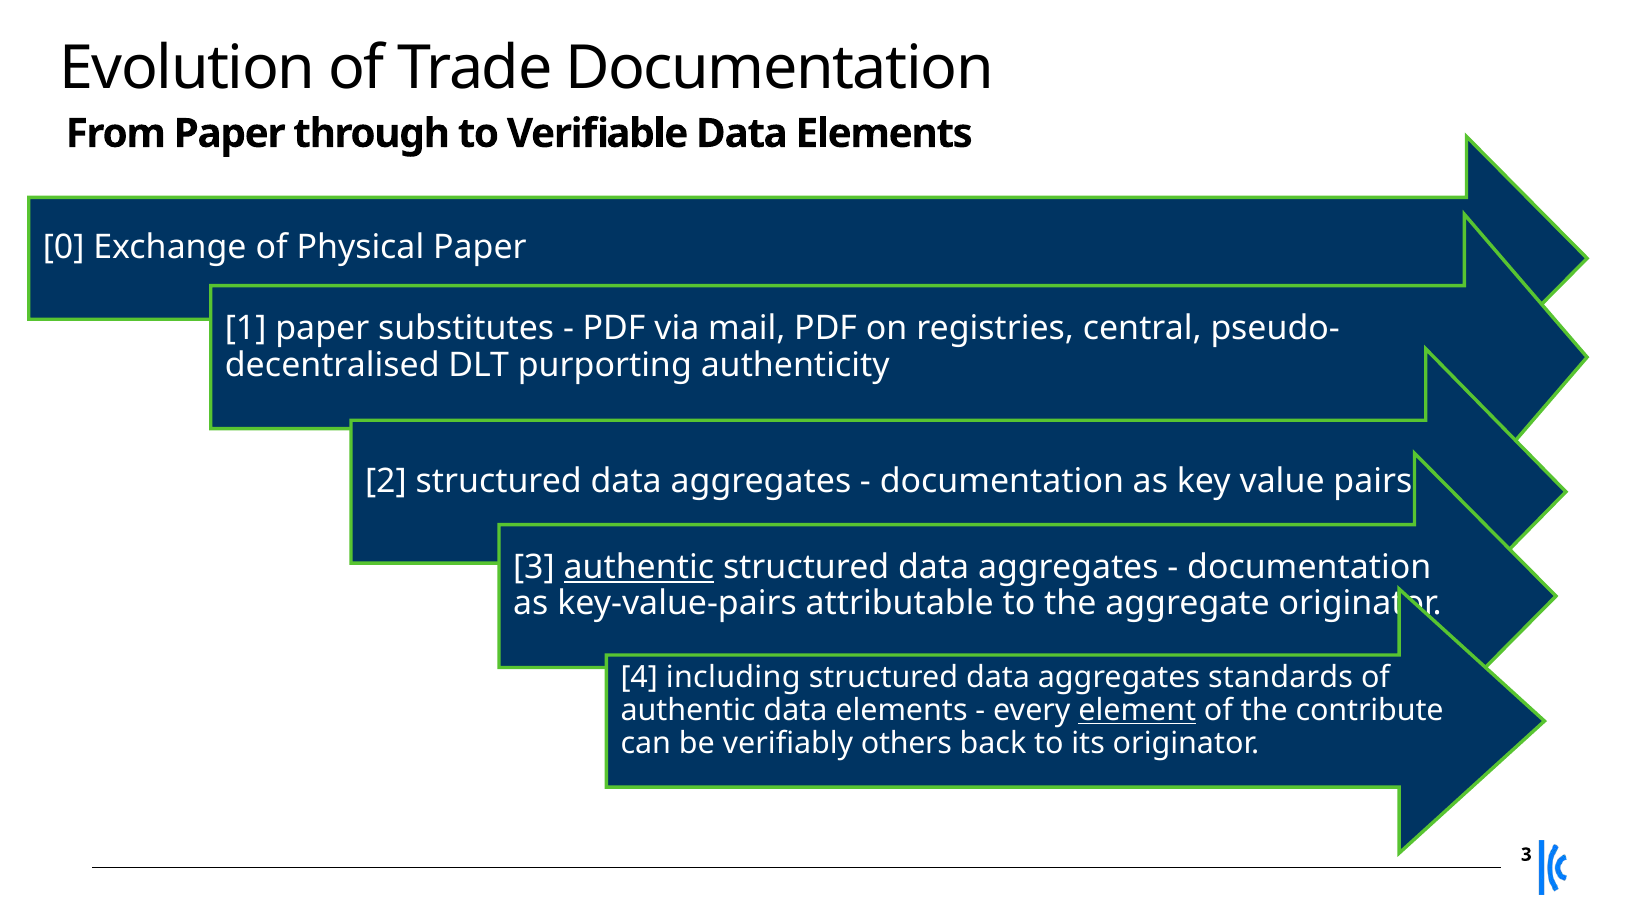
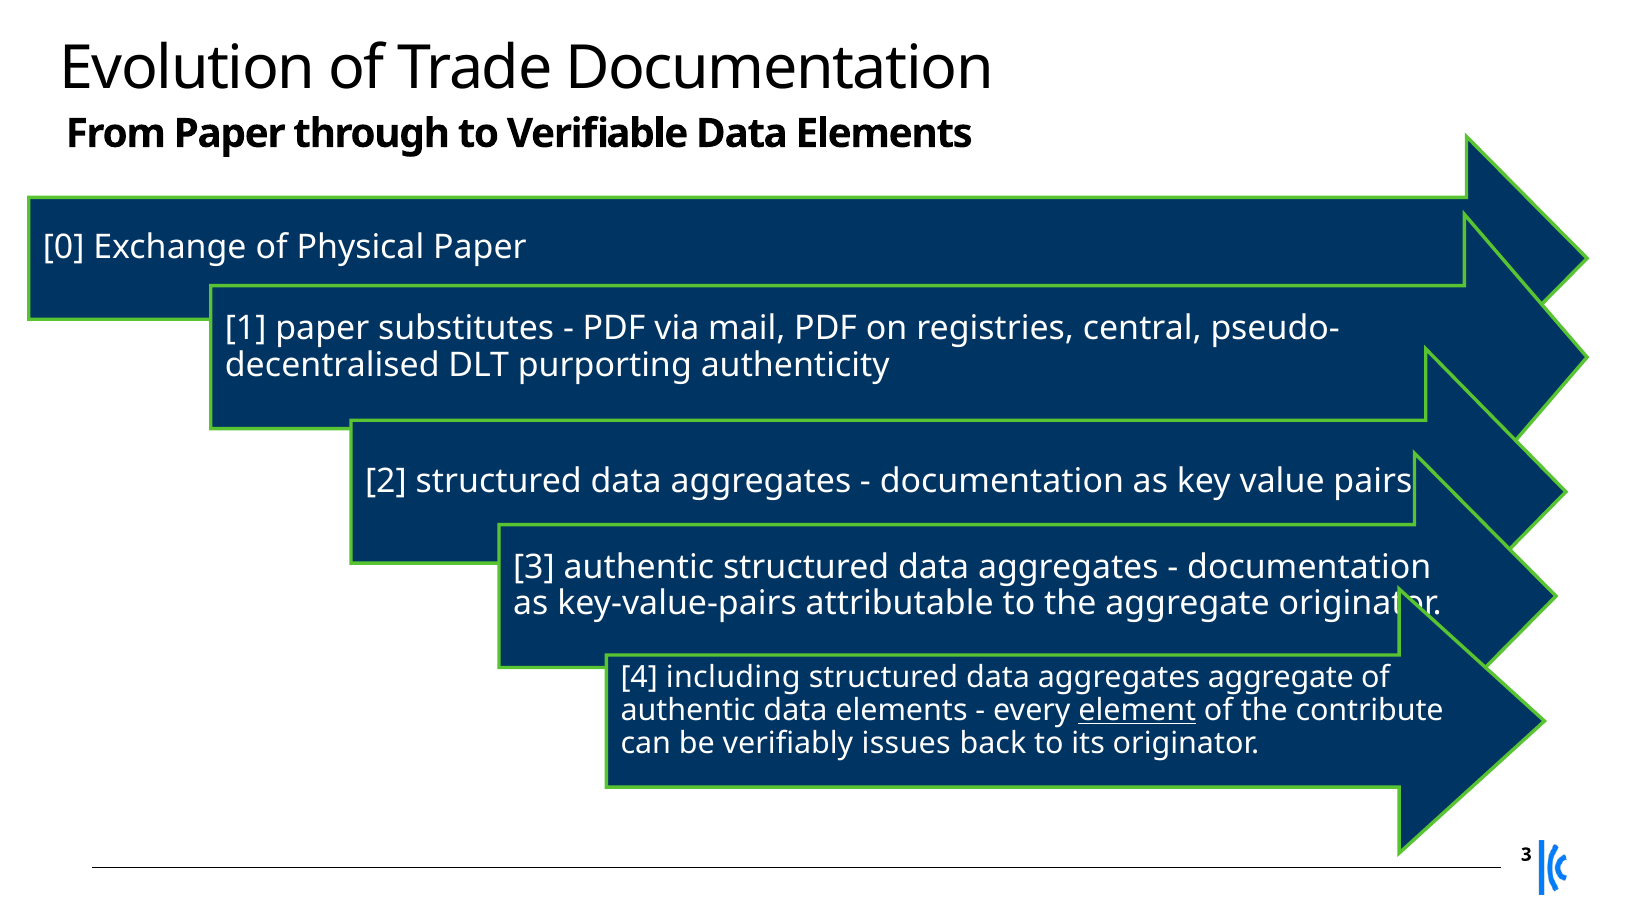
authentic at (639, 567) underline: present -> none
aggregates standards: standards -> aggregate
others: others -> issues
